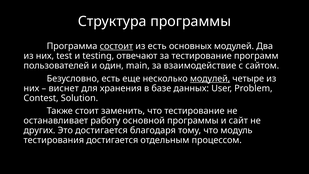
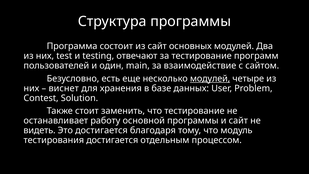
состоит underline: present -> none
из есть: есть -> сайт
других: других -> видеть
